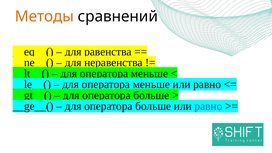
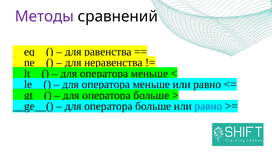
Методы colour: orange -> purple
